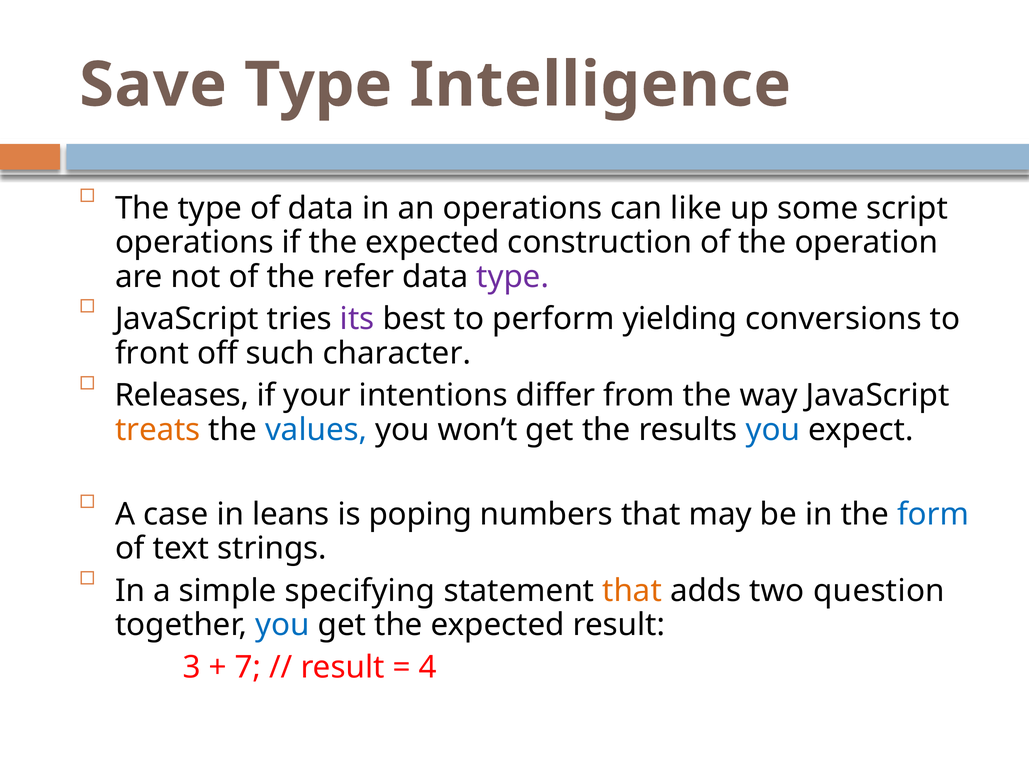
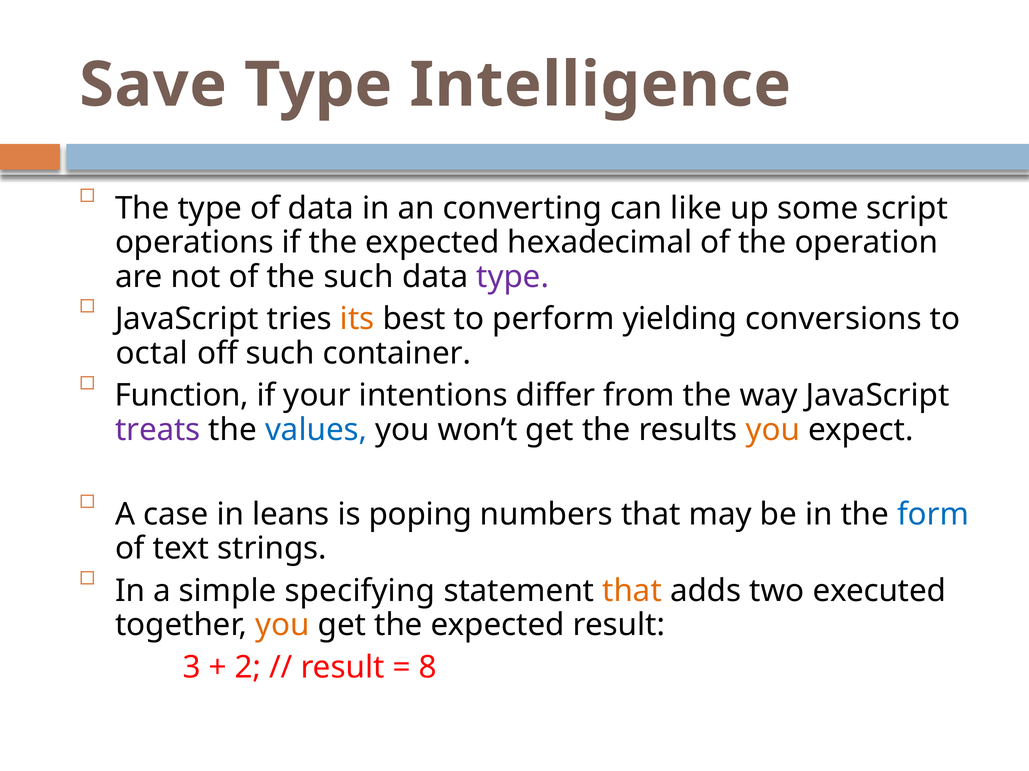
an operations: operations -> converting
construction: construction -> hexadecimal
the refer: refer -> such
its colour: purple -> orange
front: front -> octal
character: character -> container
Releases: Releases -> Function
treats colour: orange -> purple
you at (773, 430) colour: blue -> orange
question: question -> executed
you at (282, 626) colour: blue -> orange
7: 7 -> 2
4: 4 -> 8
